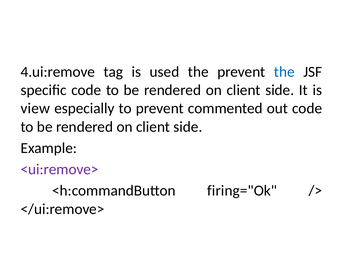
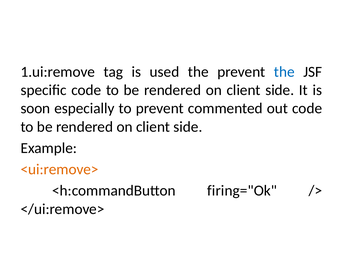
4.ui:remove: 4.ui:remove -> 1.ui:remove
view: view -> soon
<ui:remove> colour: purple -> orange
